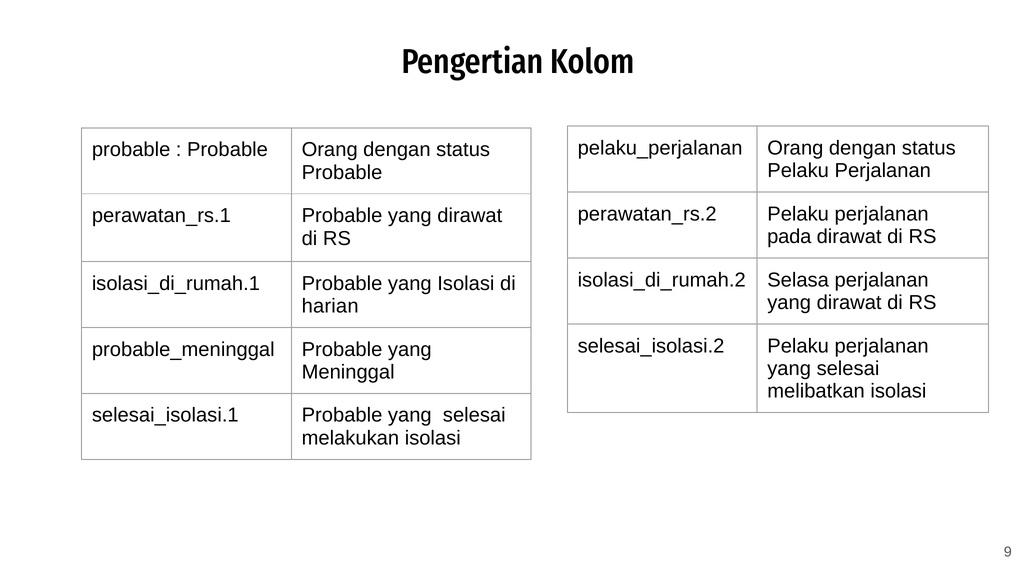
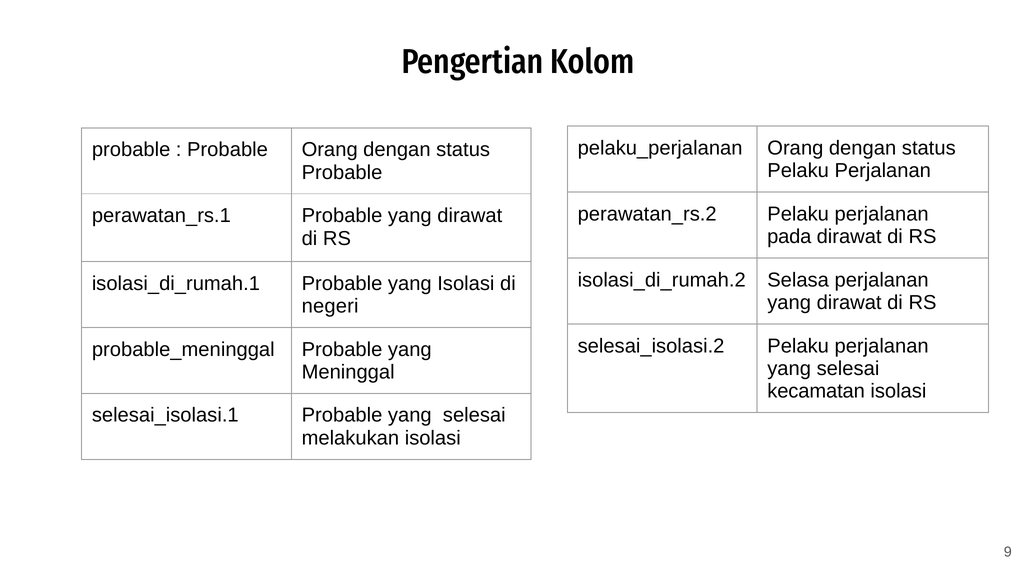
harian: harian -> negeri
melibatkan: melibatkan -> kecamatan
